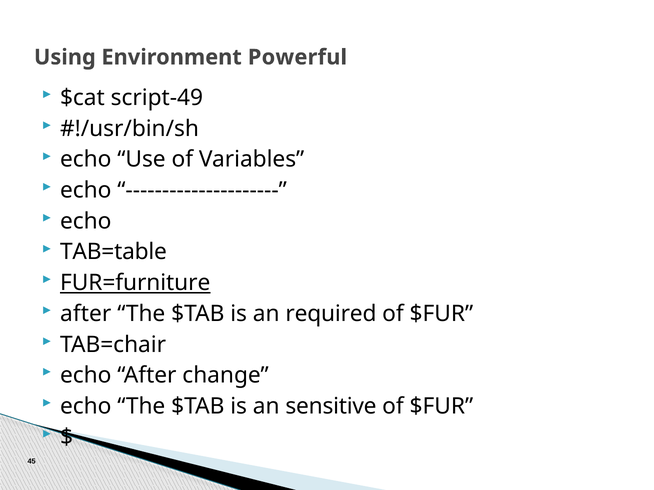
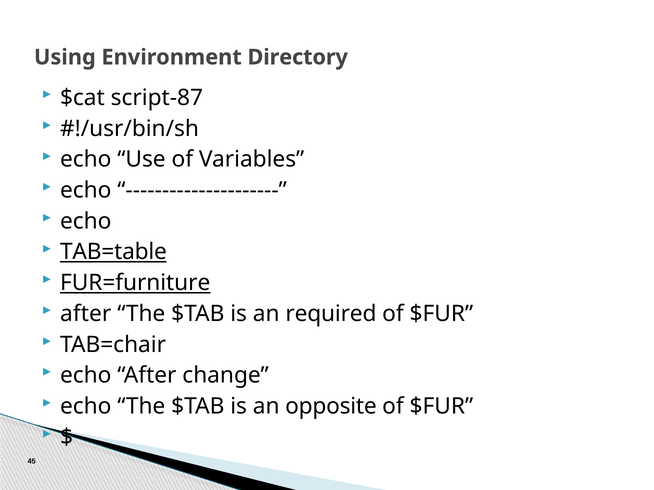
Powerful: Powerful -> Directory
script-49: script-49 -> script-87
TAB=table underline: none -> present
sensitive: sensitive -> opposite
